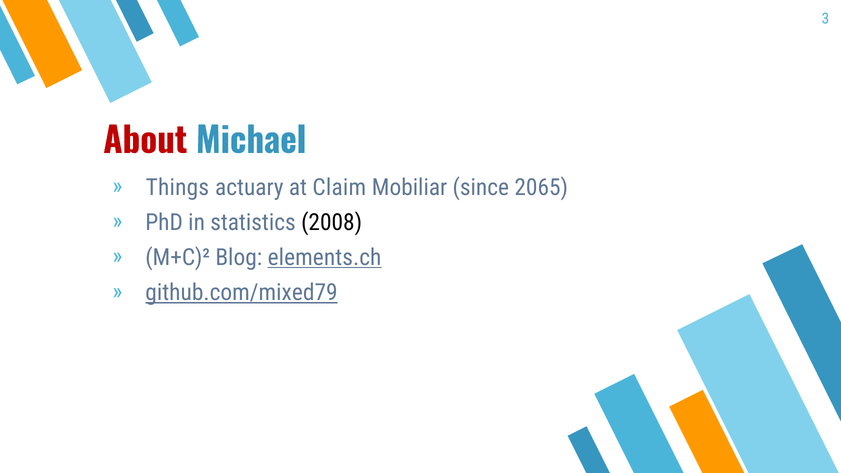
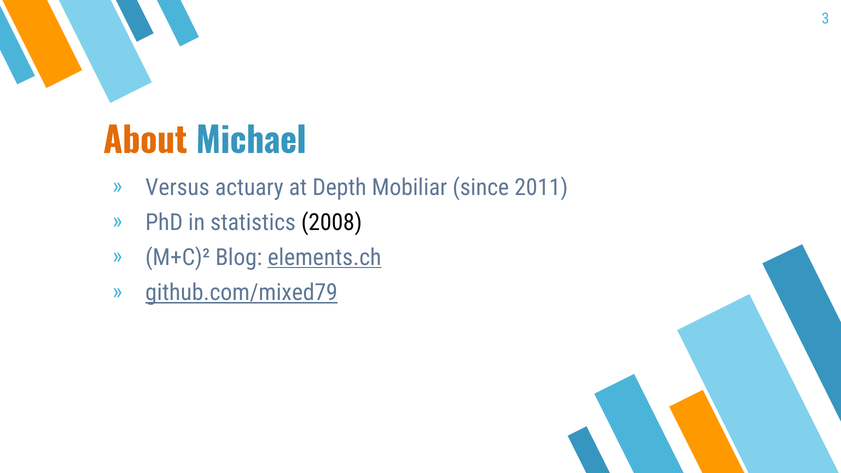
About colour: red -> orange
Things: Things -> Versus
Claim: Claim -> Depth
2065: 2065 -> 2011
